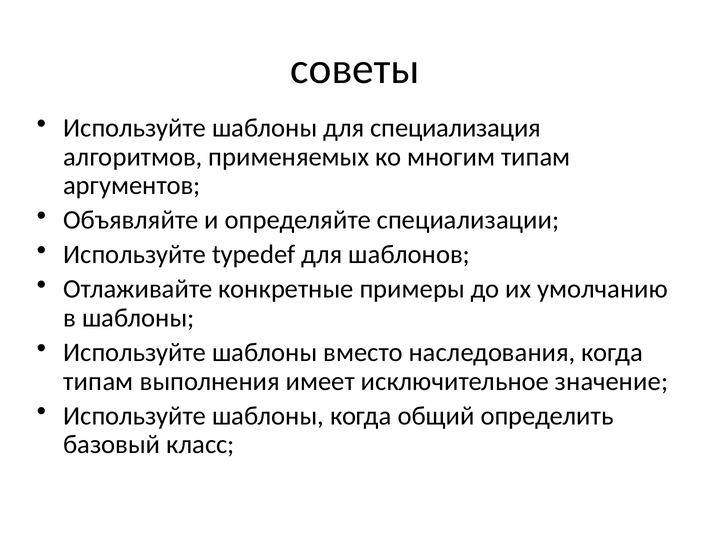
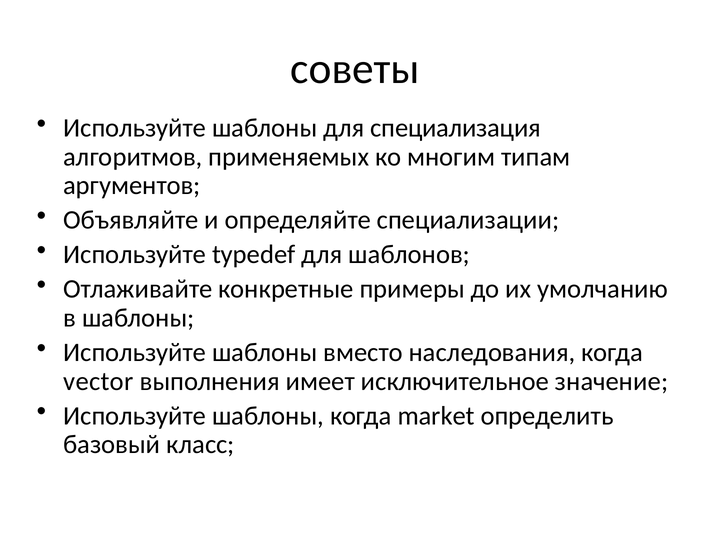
типам at (98, 381): типам -> vector
общий: общий -> market
